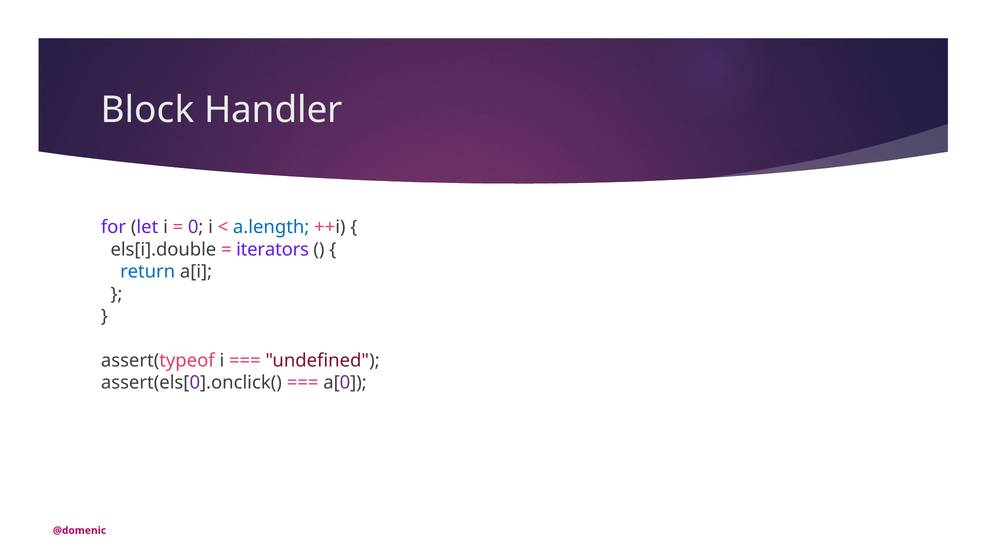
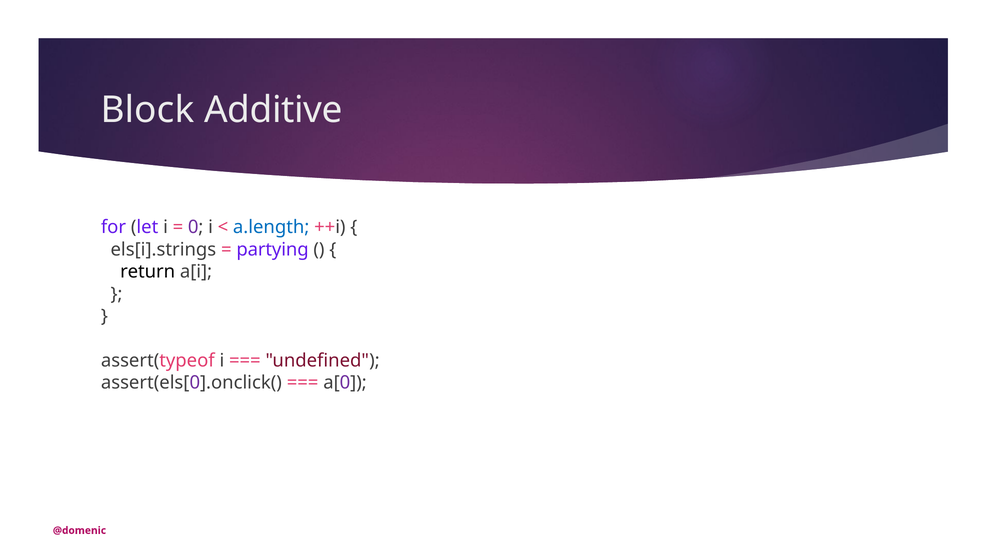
Handler: Handler -> Additive
els[i].double: els[i].double -> els[i].strings
iterators: iterators -> partying
return colour: blue -> black
